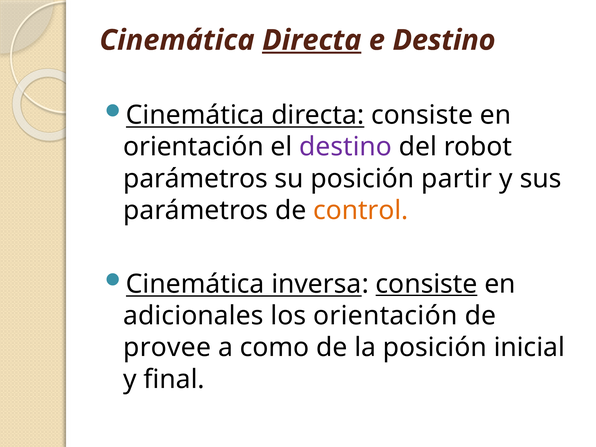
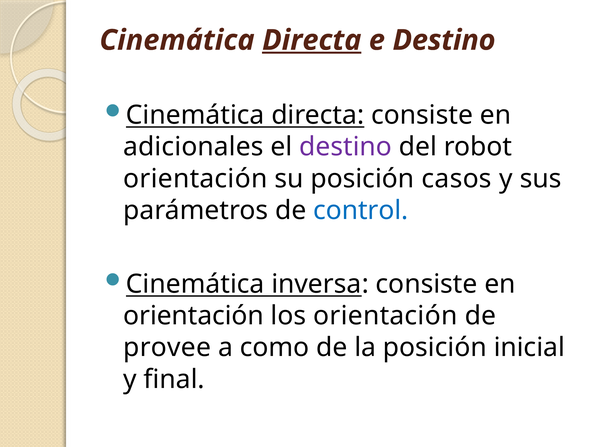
orientación at (194, 147): orientación -> adicionales
parámetros at (196, 179): parámetros -> orientación
partir: partir -> casos
control colour: orange -> blue
consiste at (427, 284) underline: present -> none
adicionales at (193, 316): adicionales -> orientación
